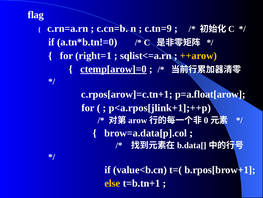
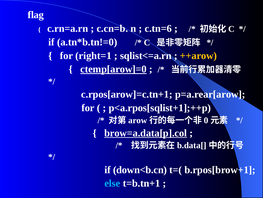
c.tn=9: c.tn=9 -> c.tn=6
p=a.float[arow: p=a.float[arow -> p=a.rear[arow
p<a.rpos[jlink+1];++p: p<a.rpos[jlink+1];++p -> p<a.rpos[sqlist+1];++p
brow=a.data[p].col underline: none -> present
value<b.cn: value<b.cn -> down<b.cn
else colour: yellow -> light blue
